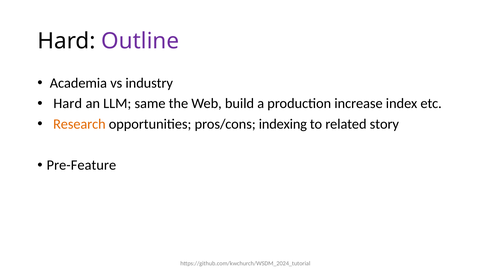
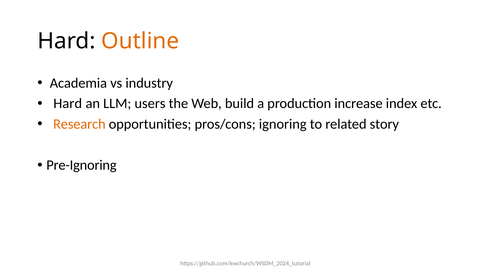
Outline colour: purple -> orange
same: same -> users
indexing: indexing -> ignoring
Pre-Feature: Pre-Feature -> Pre-Ignoring
